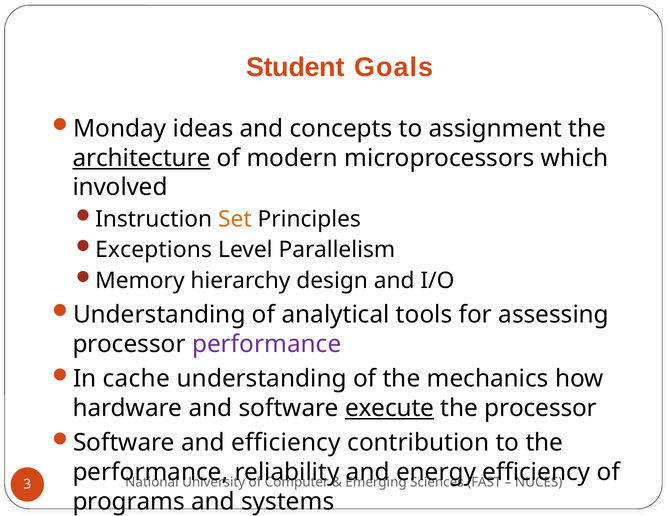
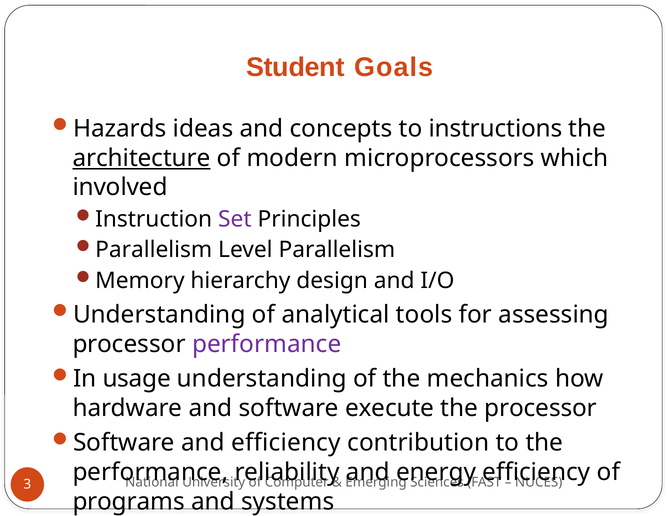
Monday: Monday -> Hazards
assignment: assignment -> instructions
Set colour: orange -> purple
Exceptions at (154, 250): Exceptions -> Parallelism
cache: cache -> usage
execute underline: present -> none
